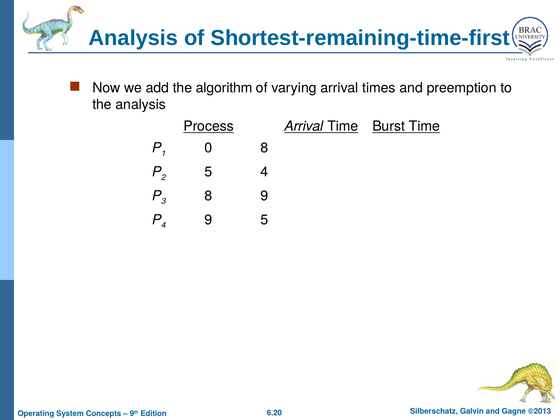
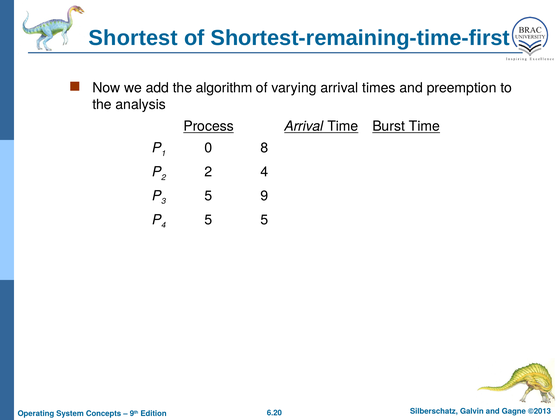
Analysis at (133, 38): Analysis -> Shortest
2 5: 5 -> 2
3 8: 8 -> 5
4 9: 9 -> 5
